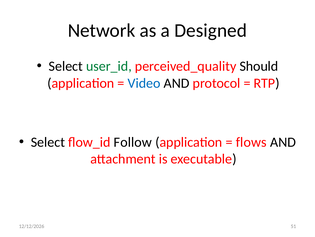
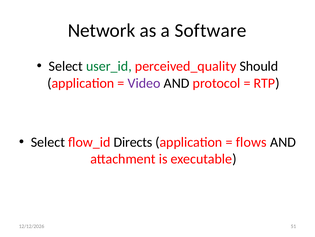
Designed: Designed -> Software
Video colour: blue -> purple
Follow: Follow -> Directs
